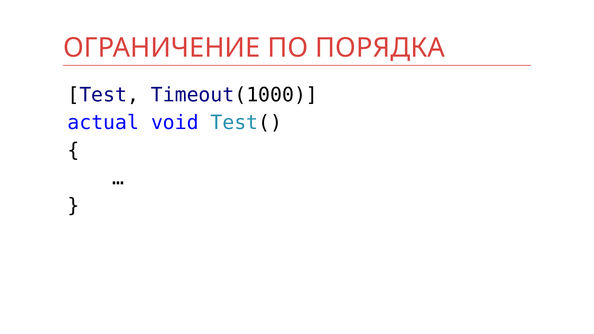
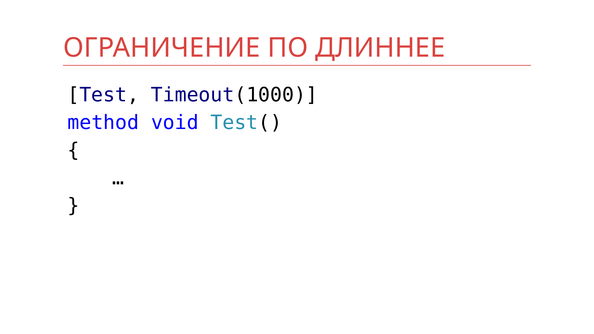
ПОРЯДКА: ПОРЯДКА -> ДЛИННЕЕ
actual: actual -> method
